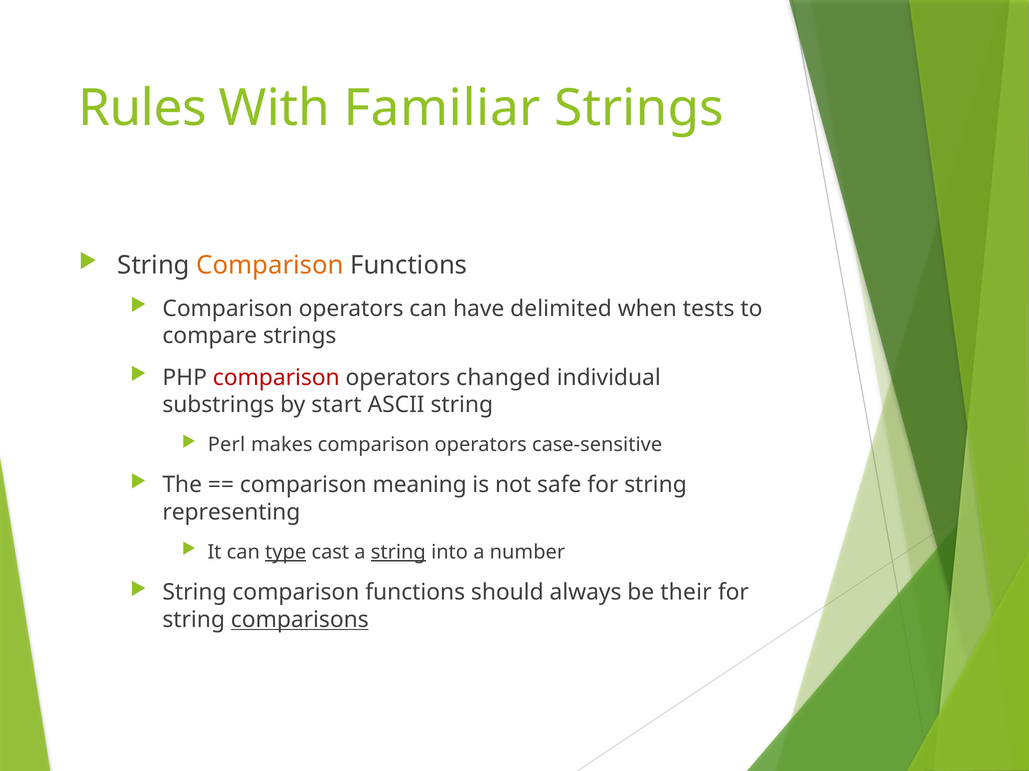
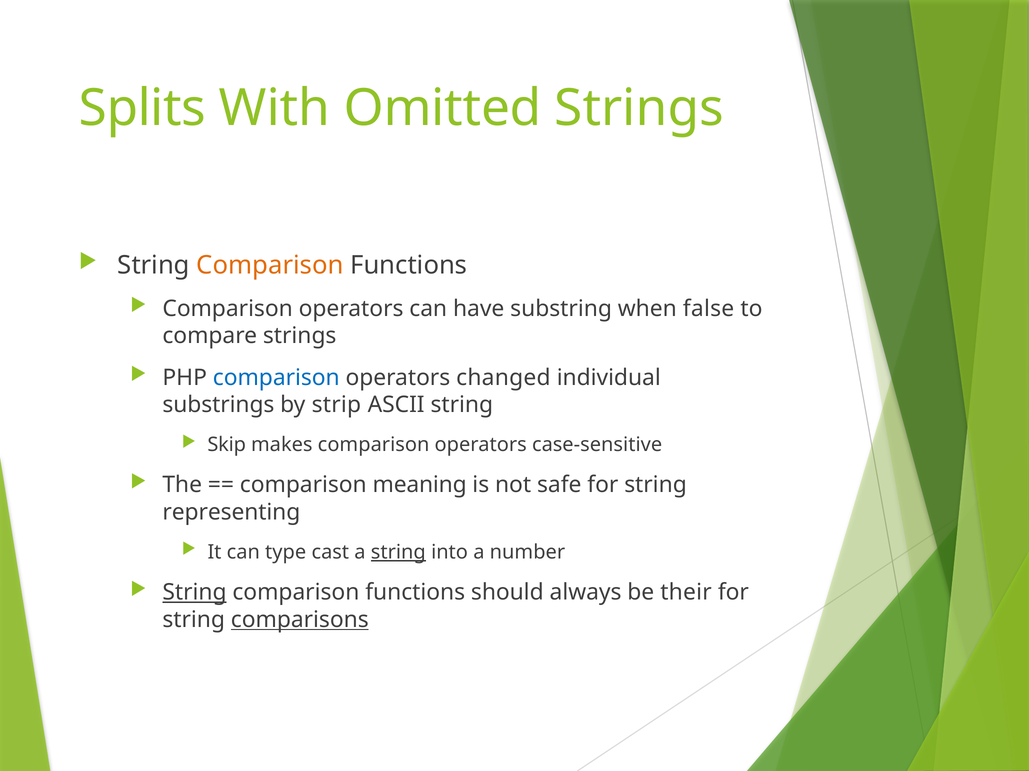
Rules: Rules -> Splits
Familiar: Familiar -> Omitted
delimited: delimited -> substring
tests: tests -> false
comparison at (276, 378) colour: red -> blue
start: start -> strip
Perl: Perl -> Skip
type underline: present -> none
String at (195, 593) underline: none -> present
